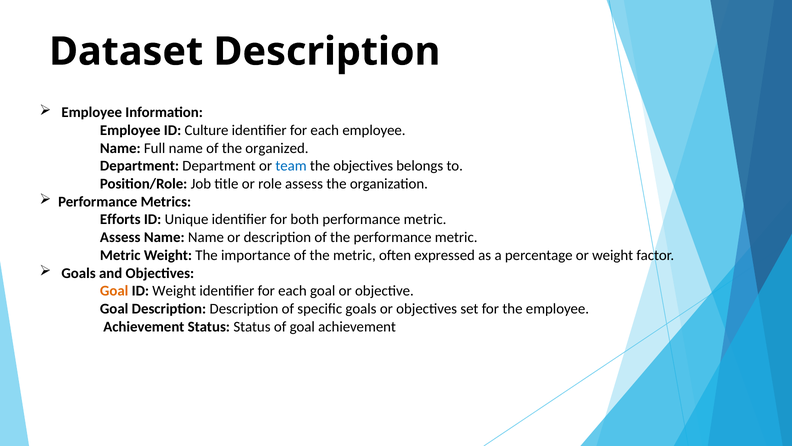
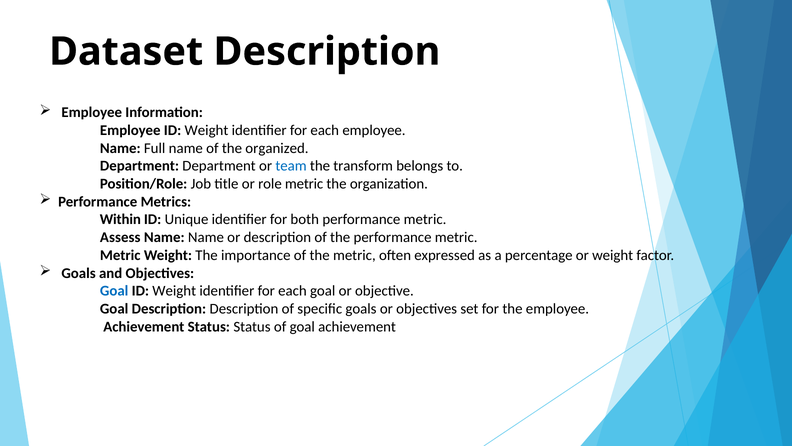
Employee ID Culture: Culture -> Weight
the objectives: objectives -> transform
role assess: assess -> metric
Efforts: Efforts -> Within
Goal at (114, 291) colour: orange -> blue
